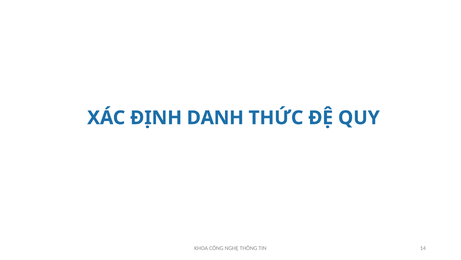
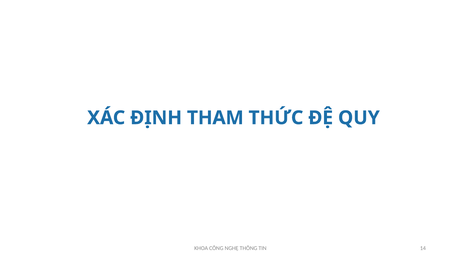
DANH: DANH -> THAM
